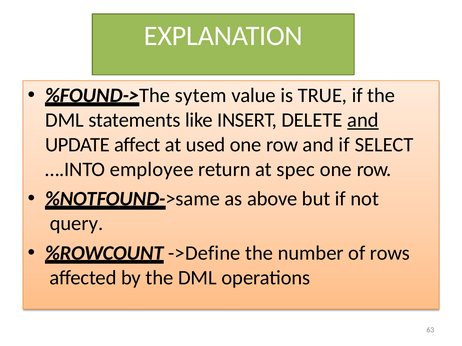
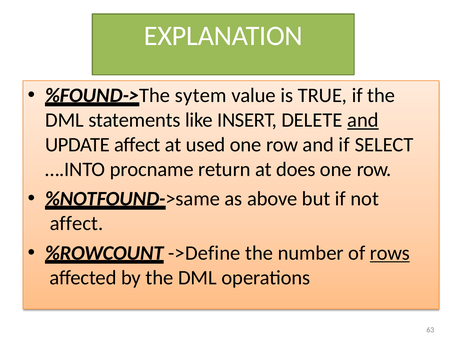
employee: employee -> procname
spec: spec -> does
query at (76, 224): query -> affect
rows underline: none -> present
